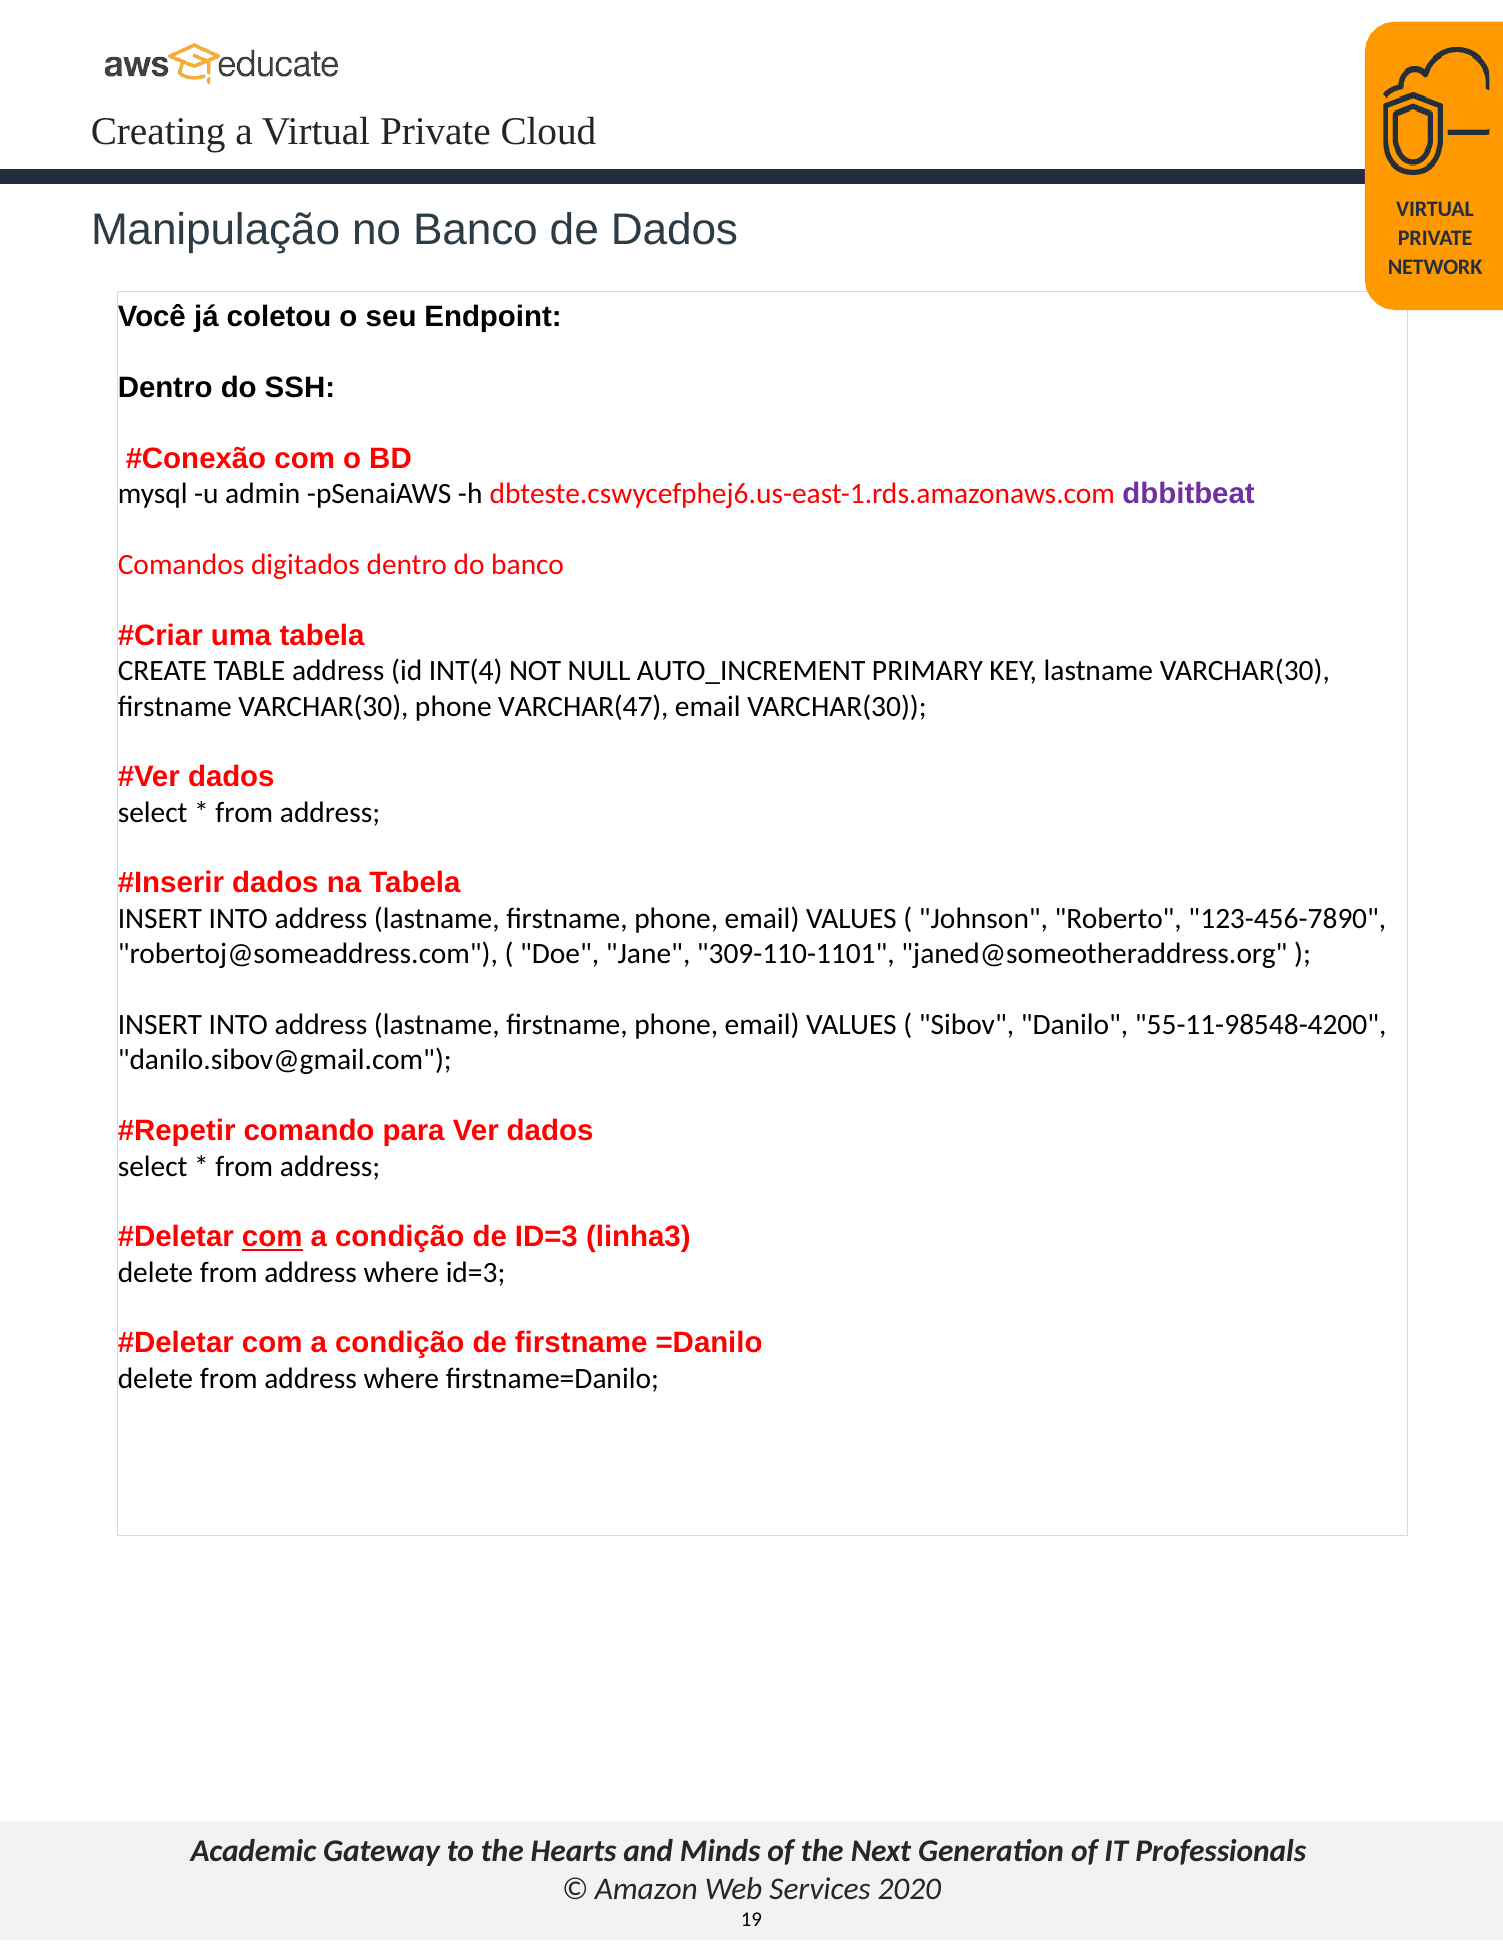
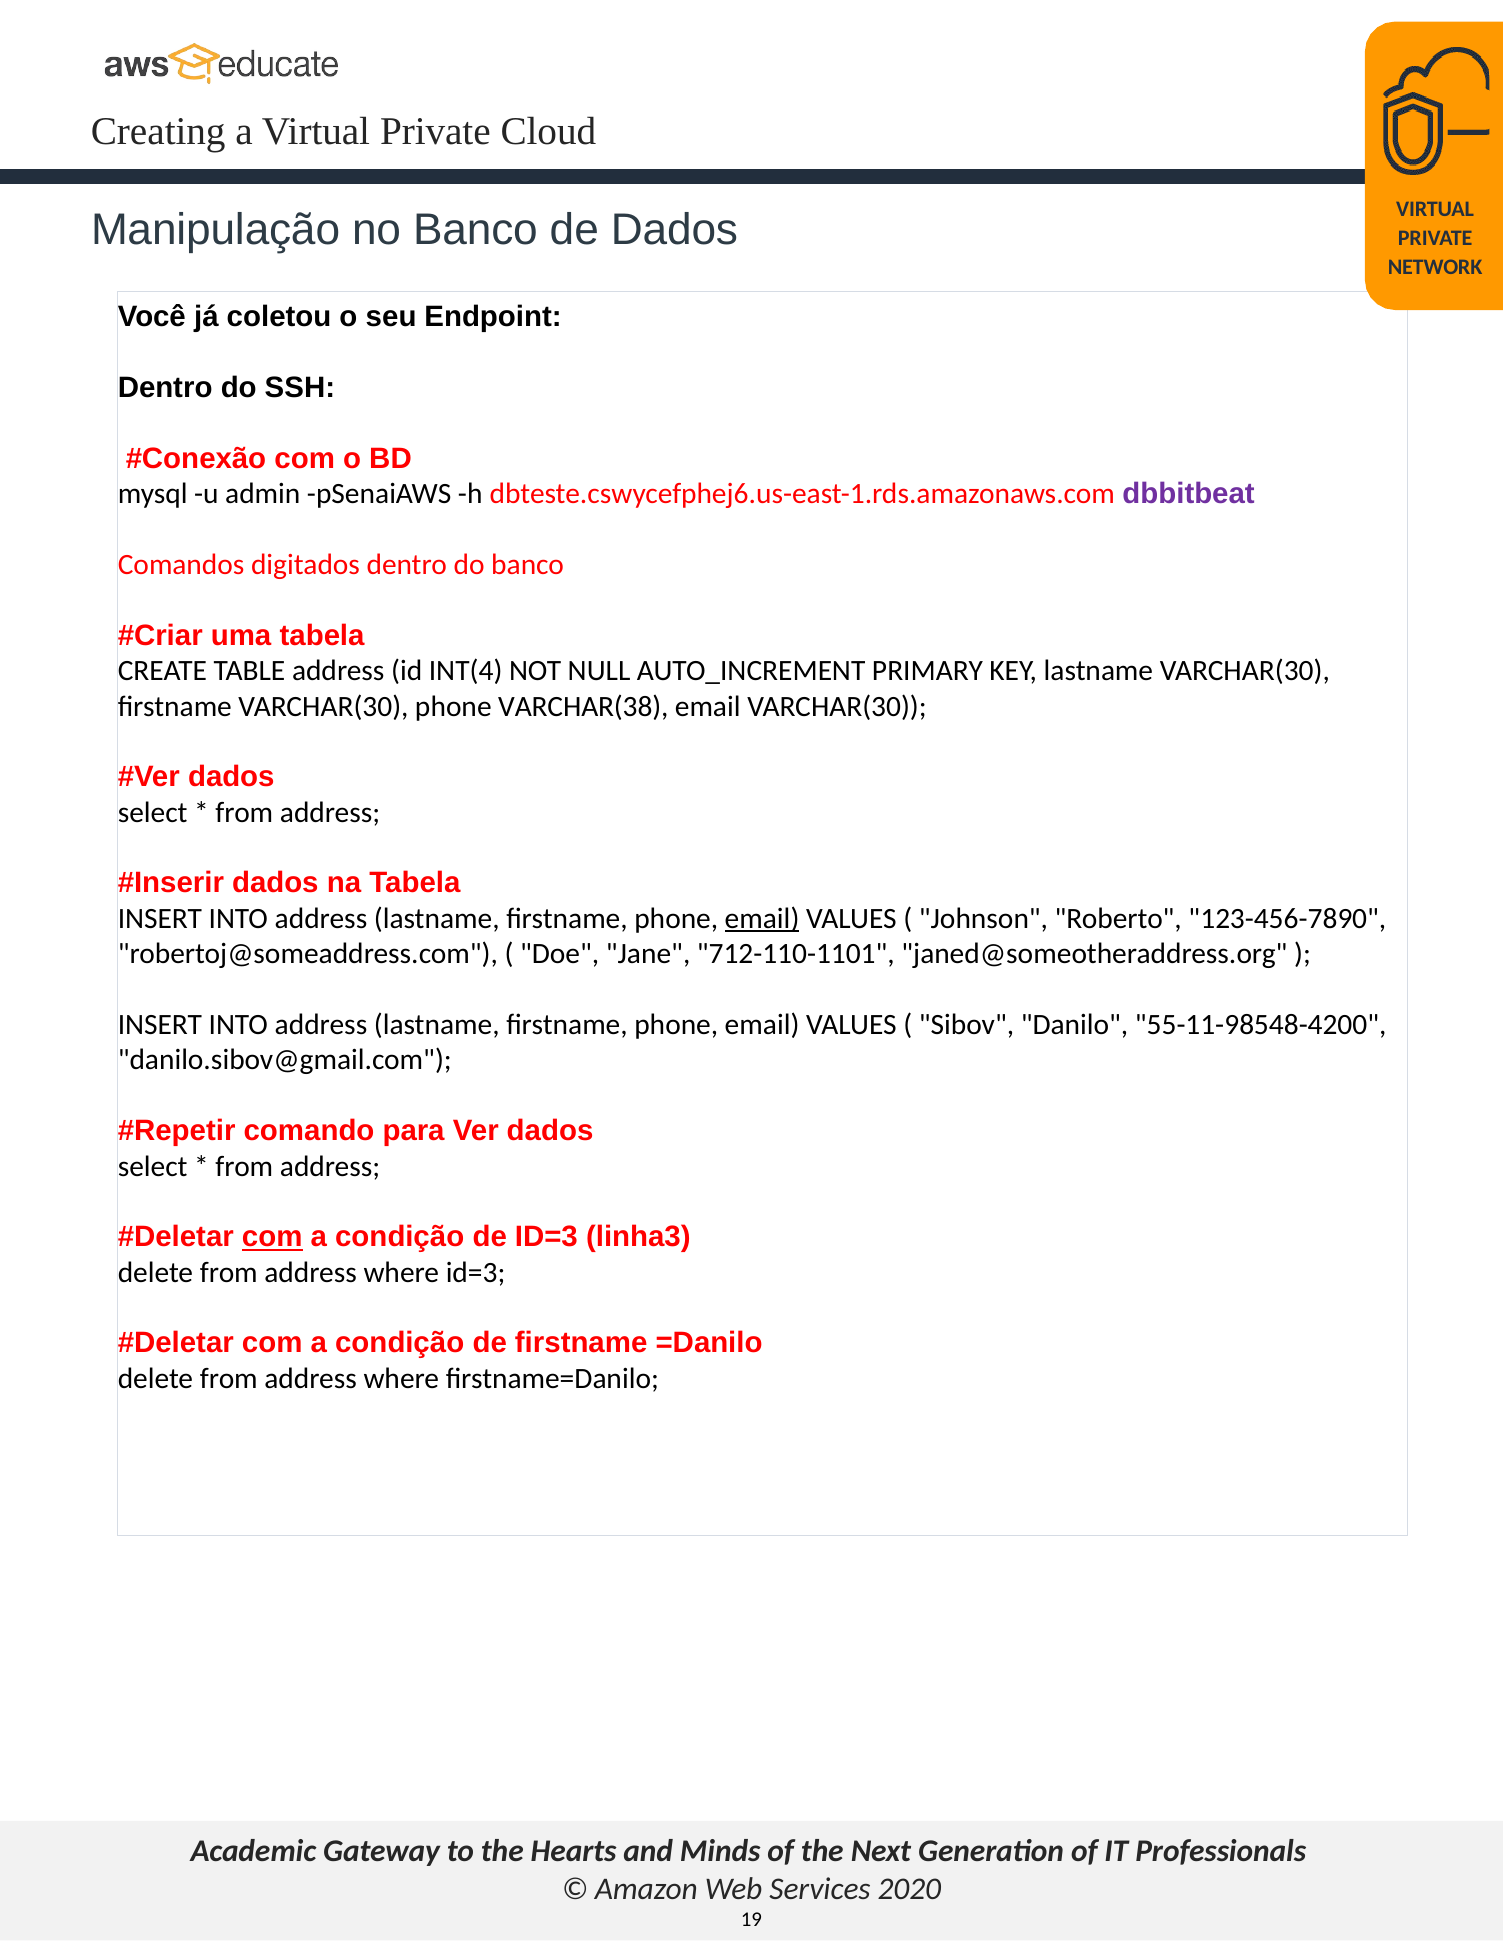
VARCHAR(47: VARCHAR(47 -> VARCHAR(38
email at (762, 918) underline: none -> present
309-110-1101: 309-110-1101 -> 712-110-1101
